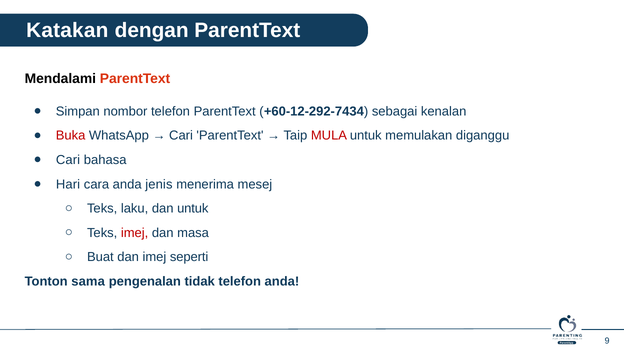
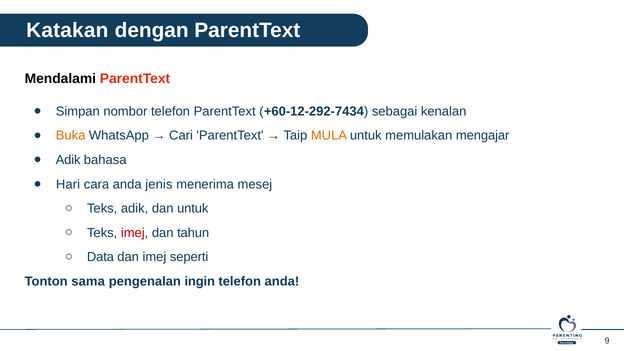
Buka colour: red -> orange
MULA colour: red -> orange
diganggu: diganggu -> mengajar
Cari at (68, 160): Cari -> Adik
Teks laku: laku -> adik
masa: masa -> tahun
Buat: Buat -> Data
tidak: tidak -> ingin
